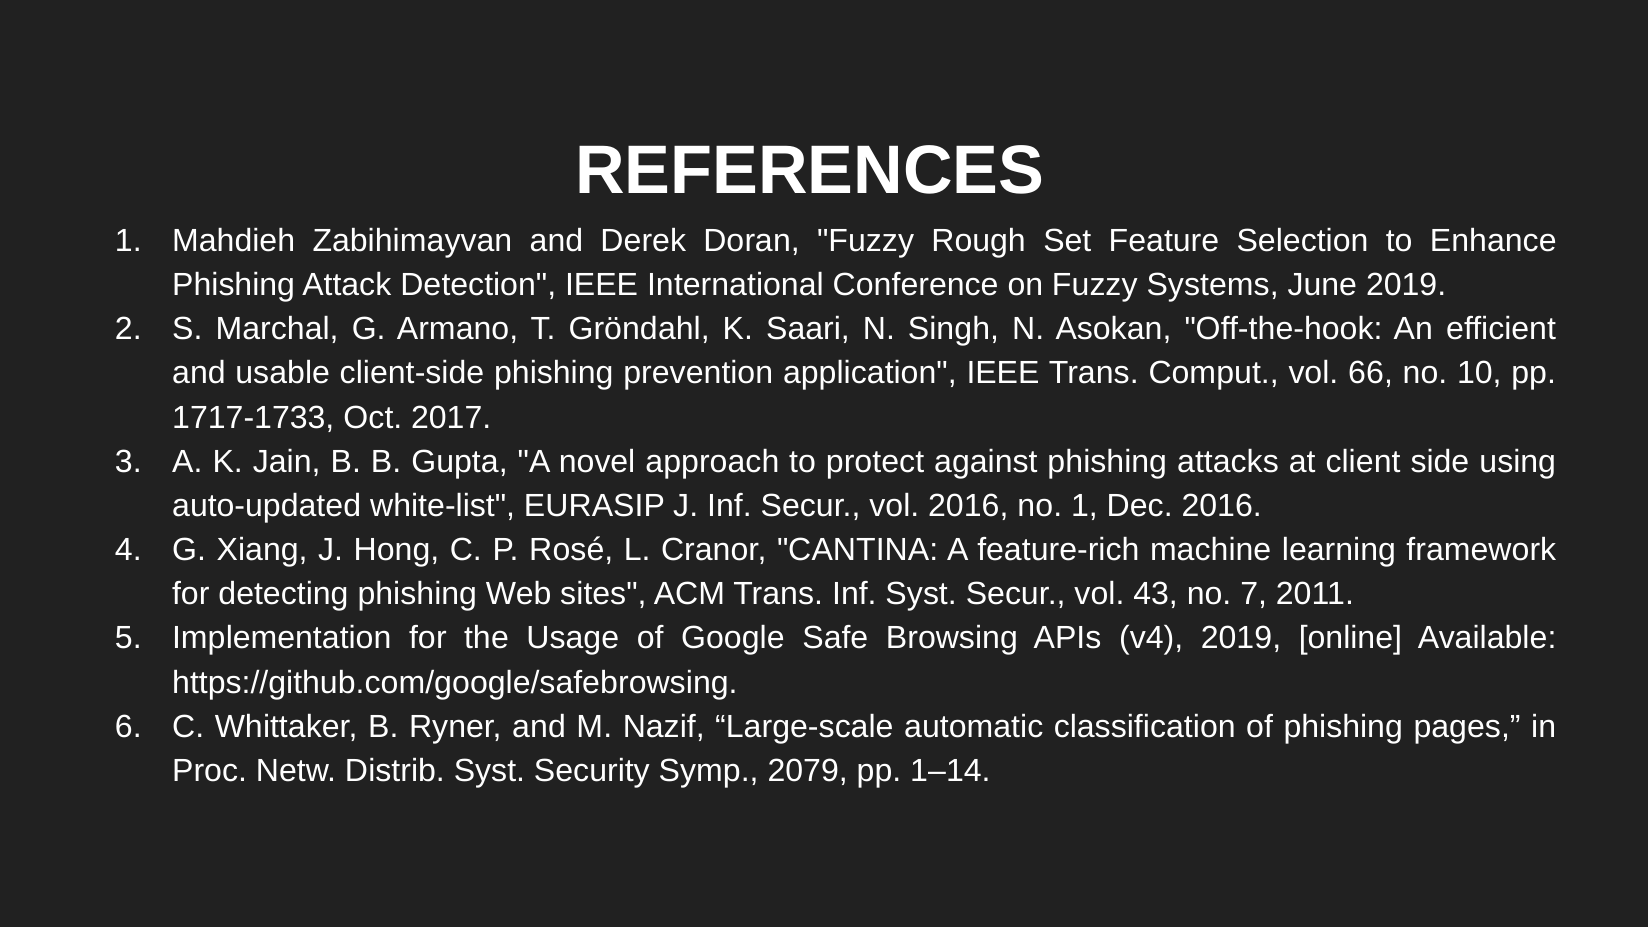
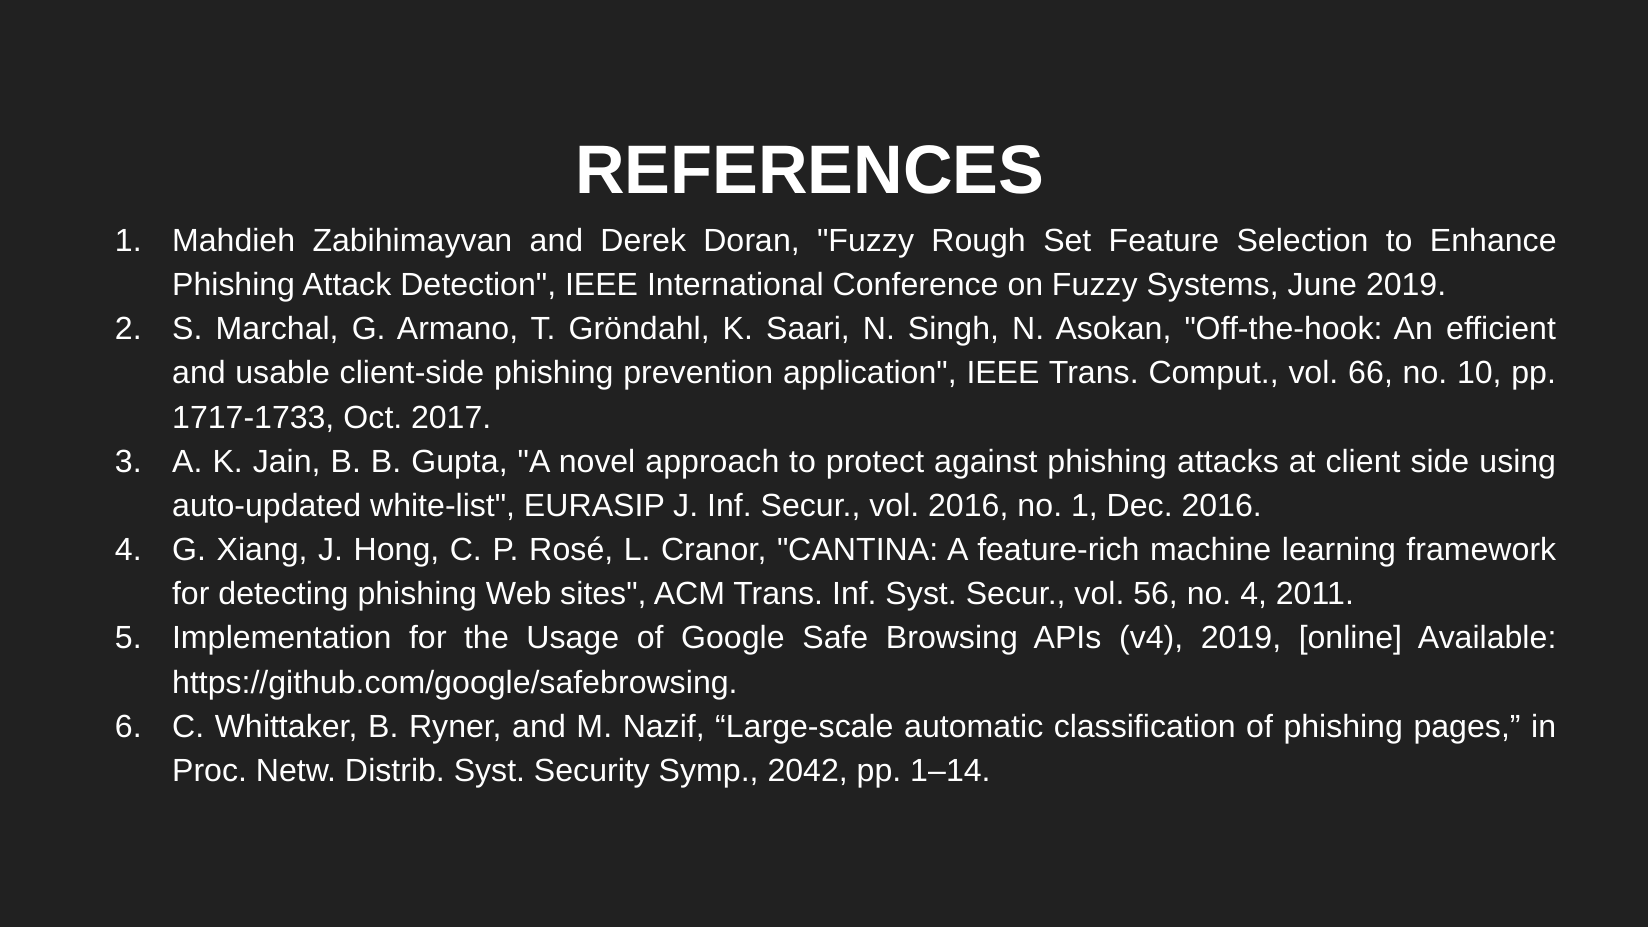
43: 43 -> 56
no 7: 7 -> 4
2079: 2079 -> 2042
